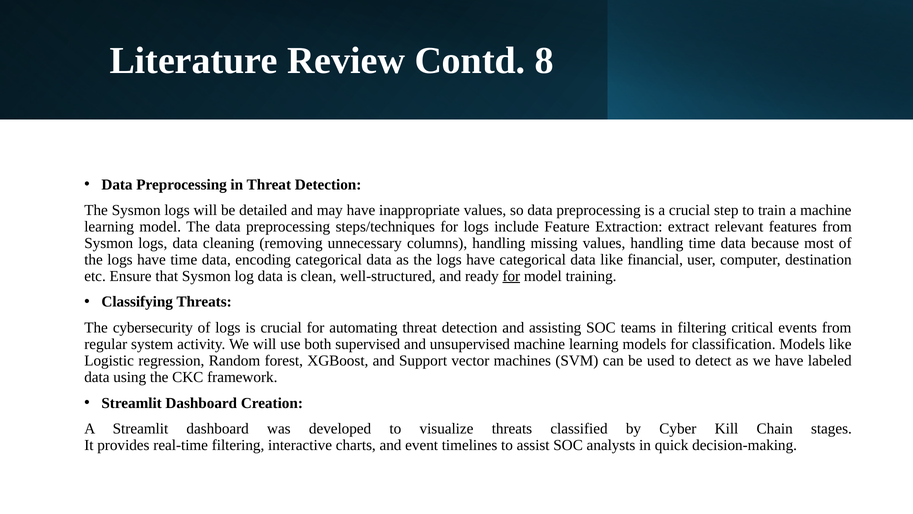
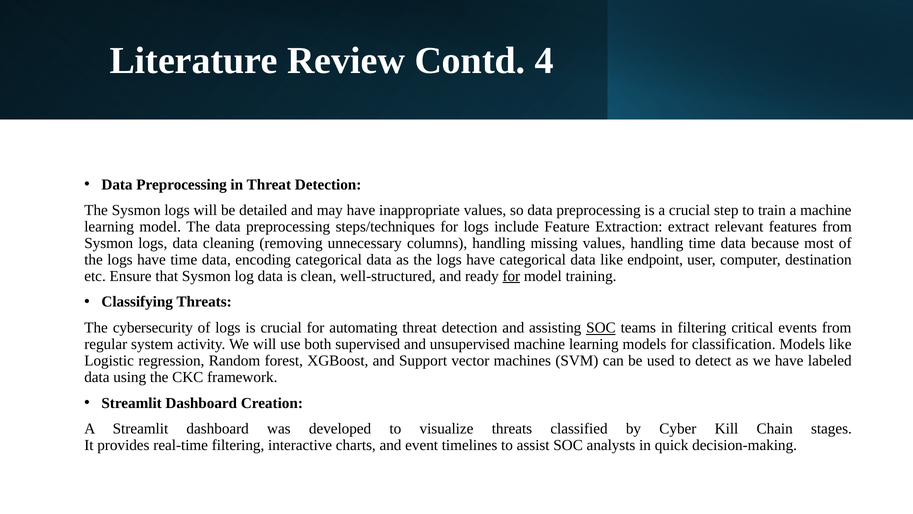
8: 8 -> 4
financial: financial -> endpoint
SOC at (601, 328) underline: none -> present
